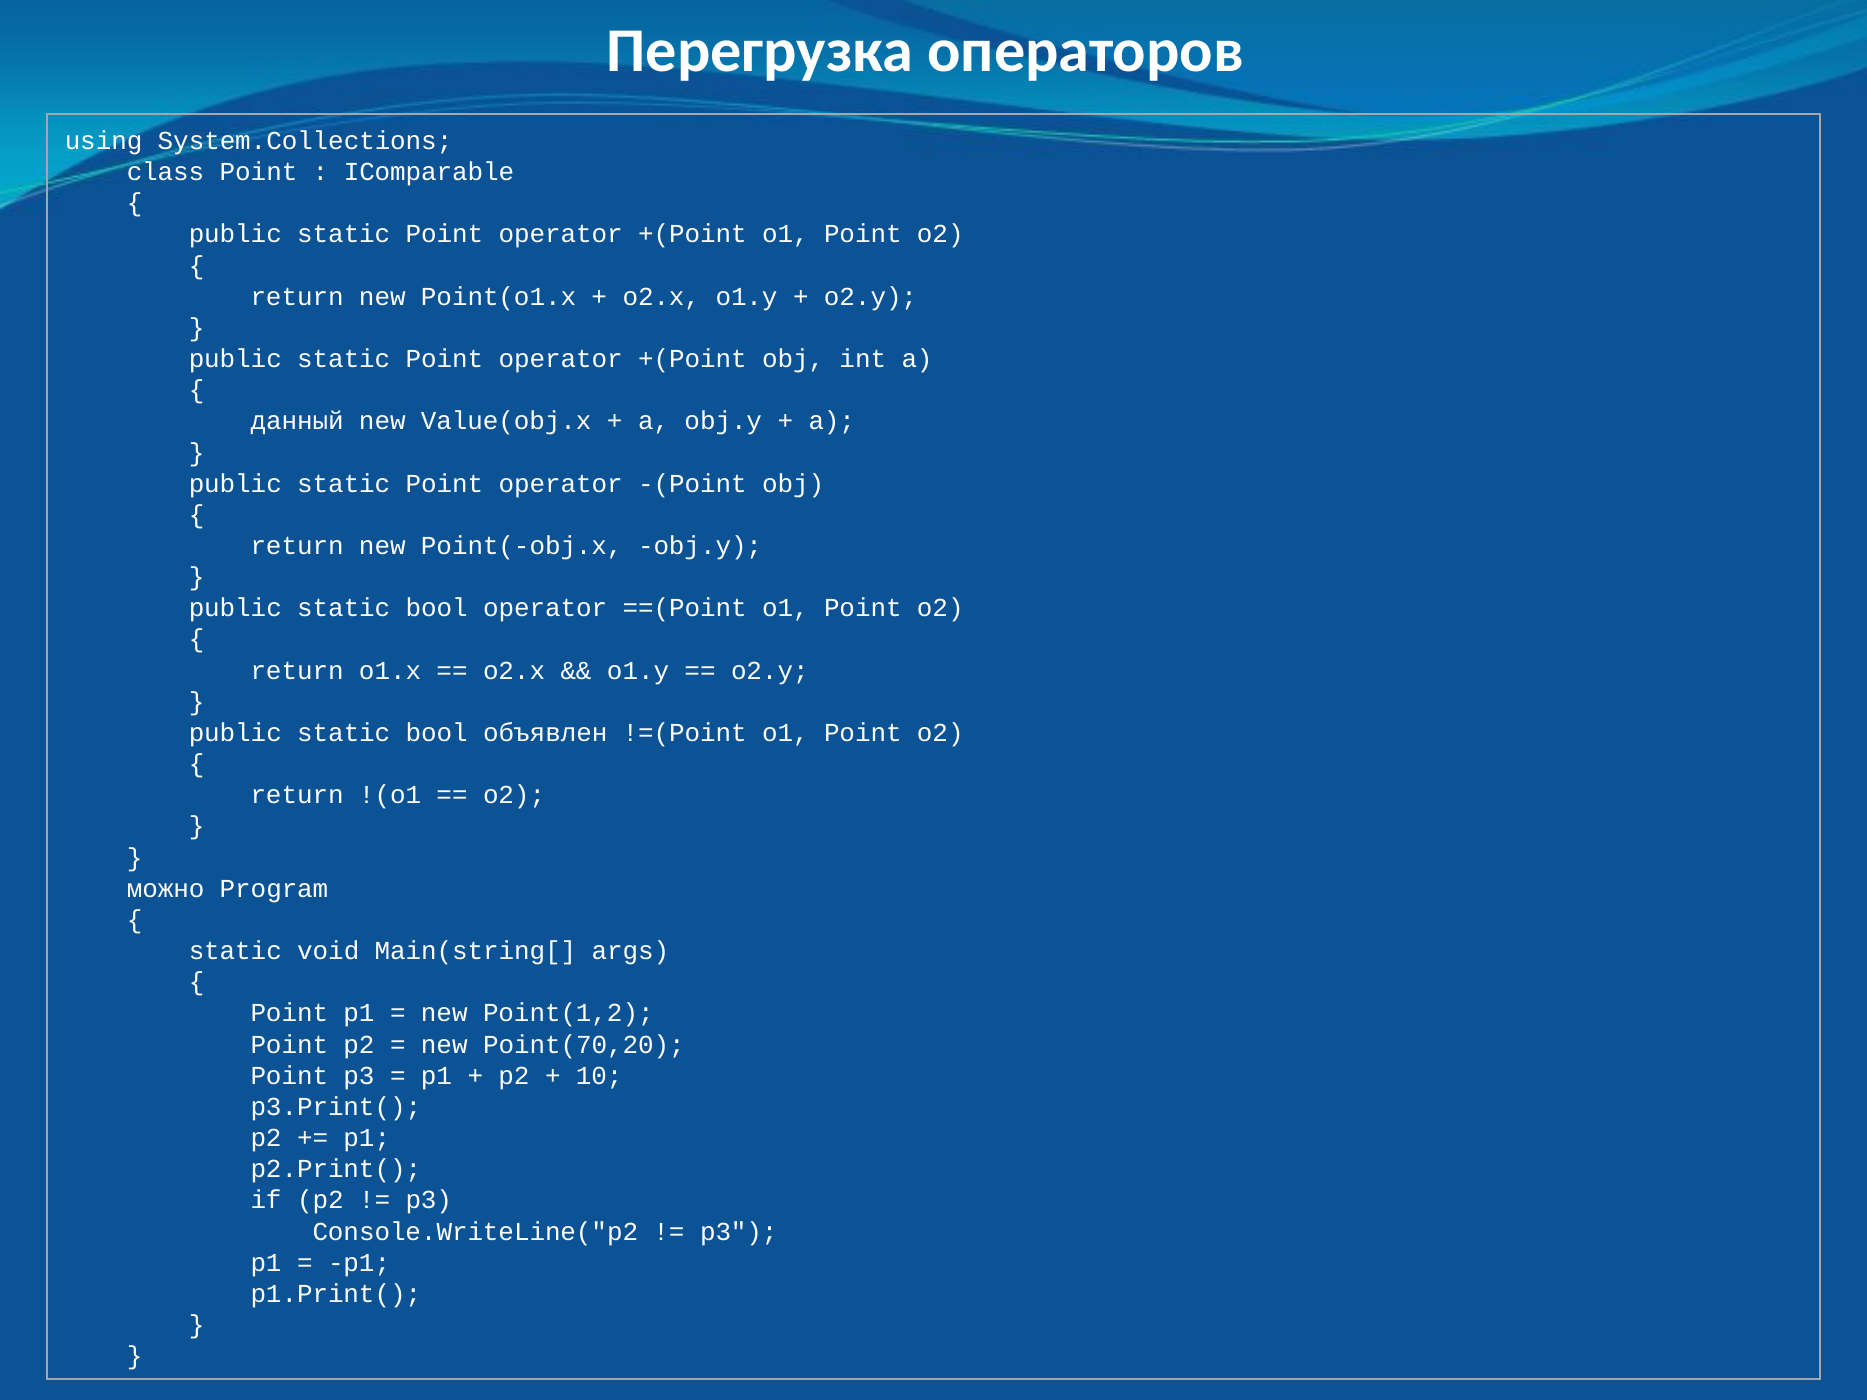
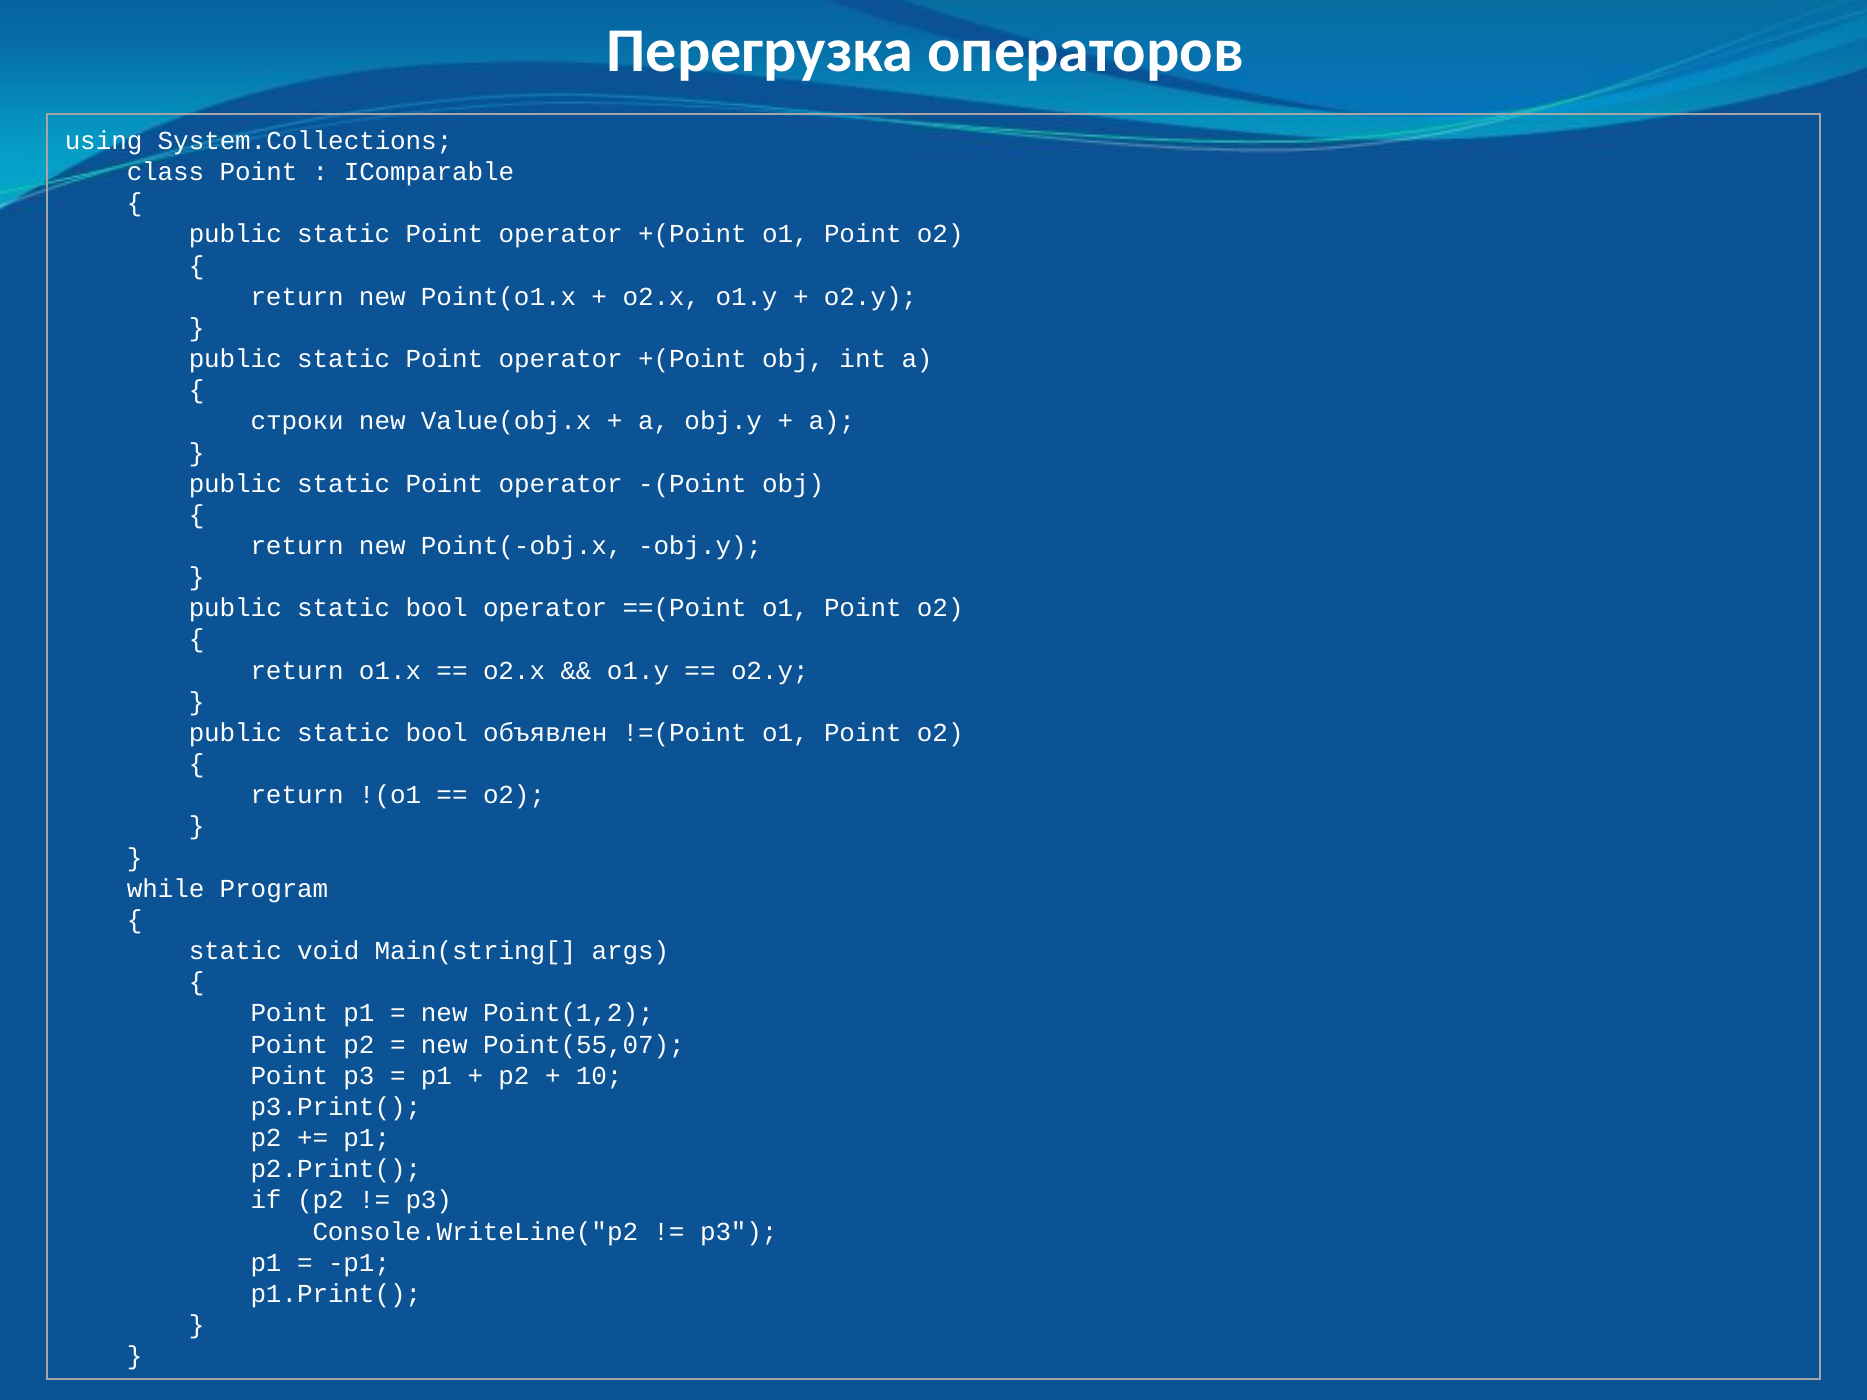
данный: данный -> строки
можно: можно -> while
Point(70,20: Point(70,20 -> Point(55,07
